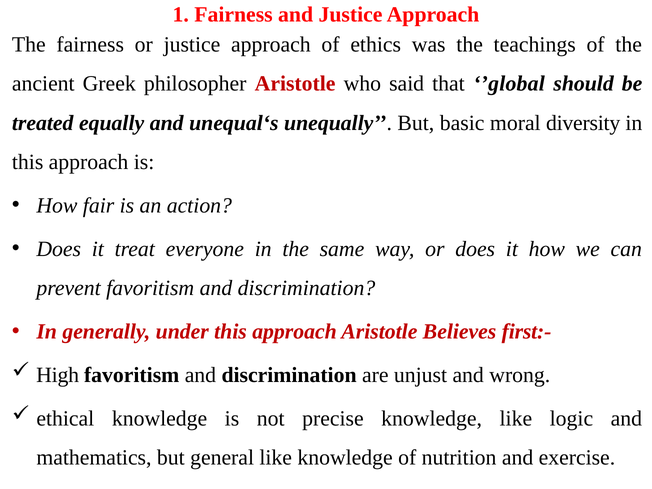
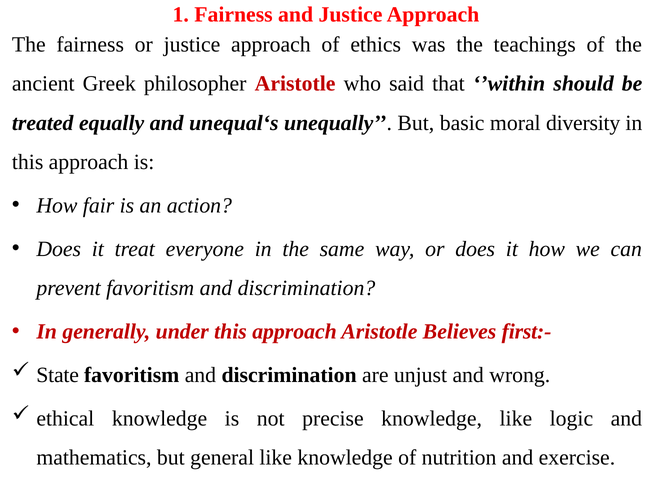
’global: ’global -> ’within
High: High -> State
